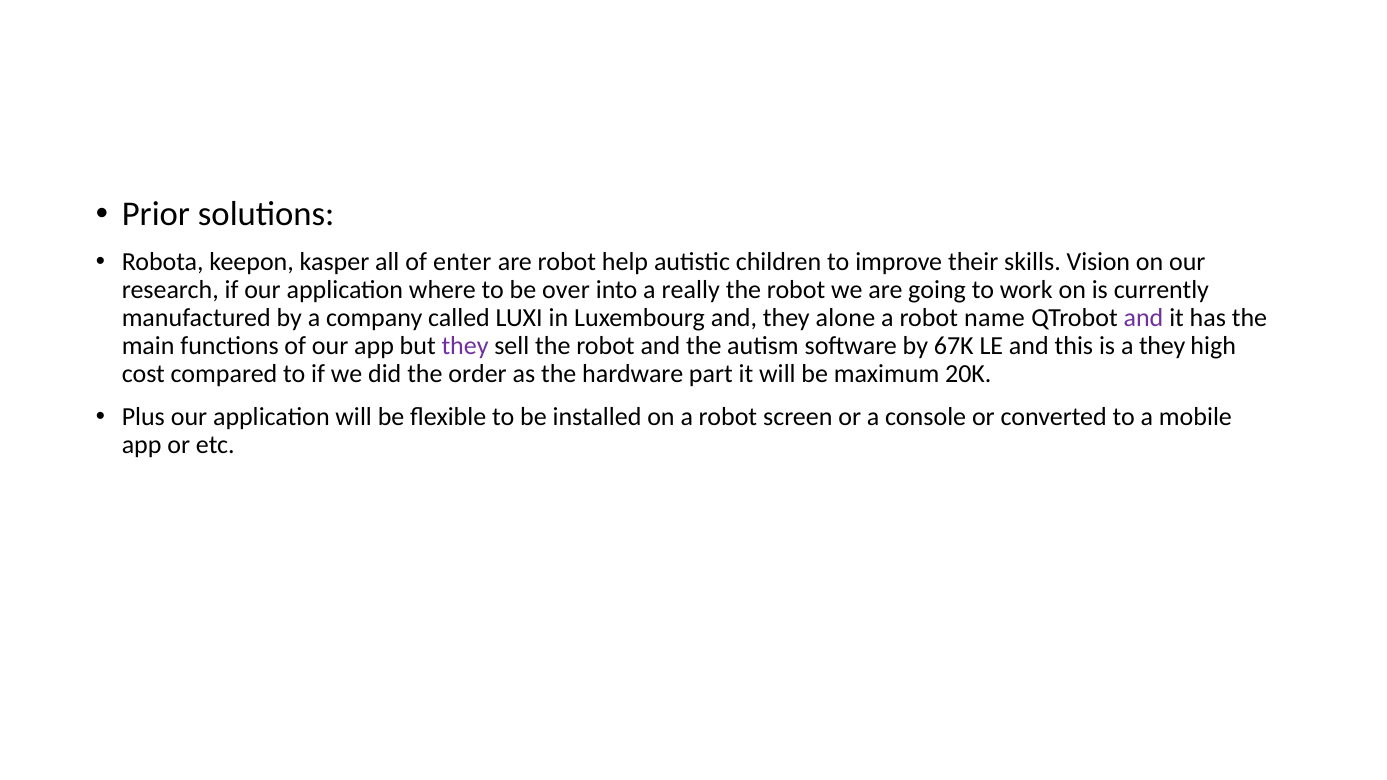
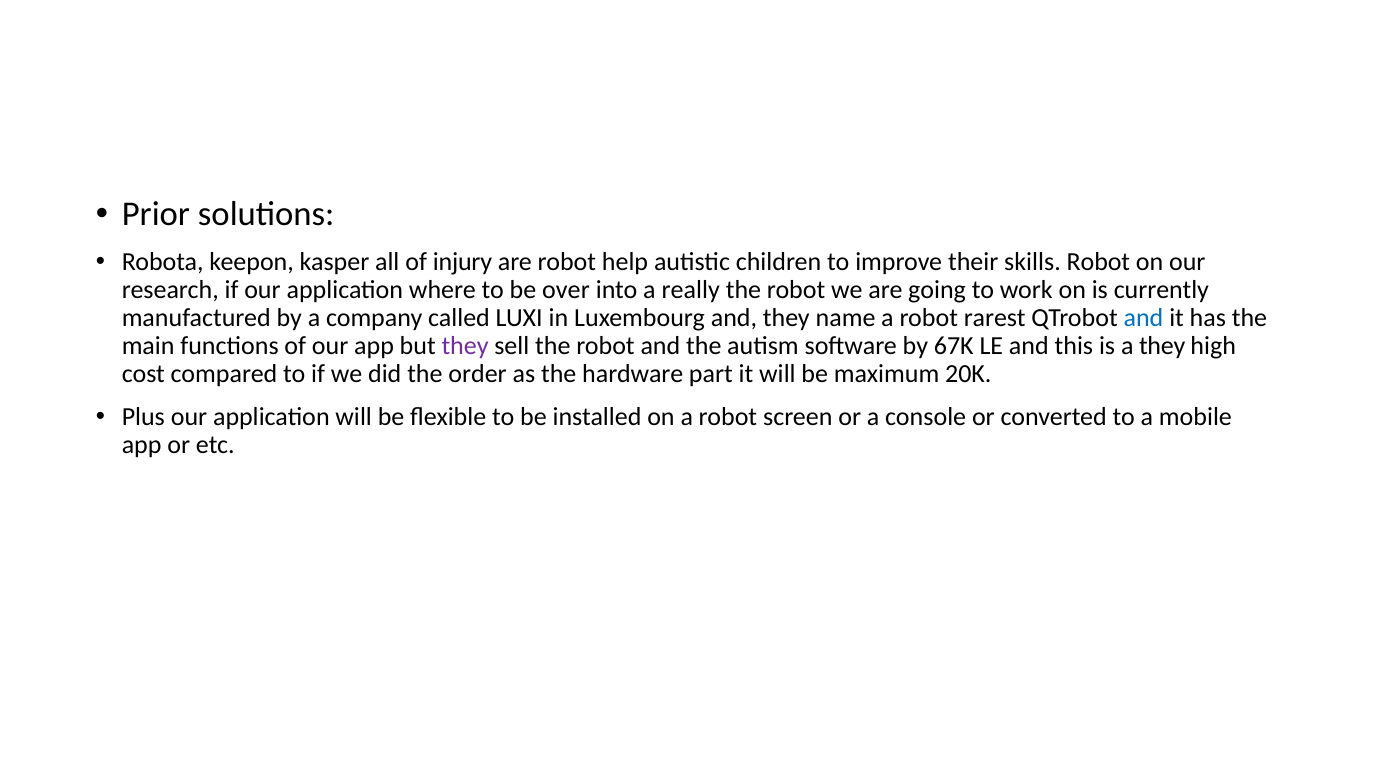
enter: enter -> injury
skills Vision: Vision -> Robot
alone: alone -> name
name: name -> rarest
and at (1143, 318) colour: purple -> blue
